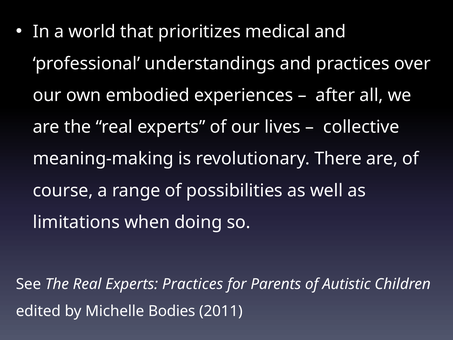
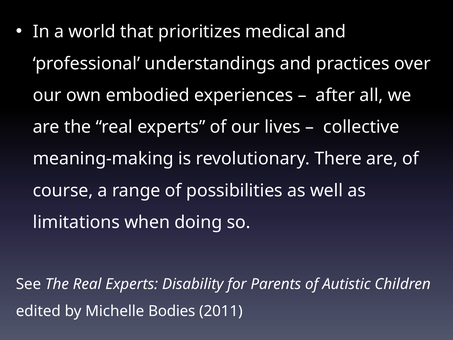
Experts Practices: Practices -> Disability
